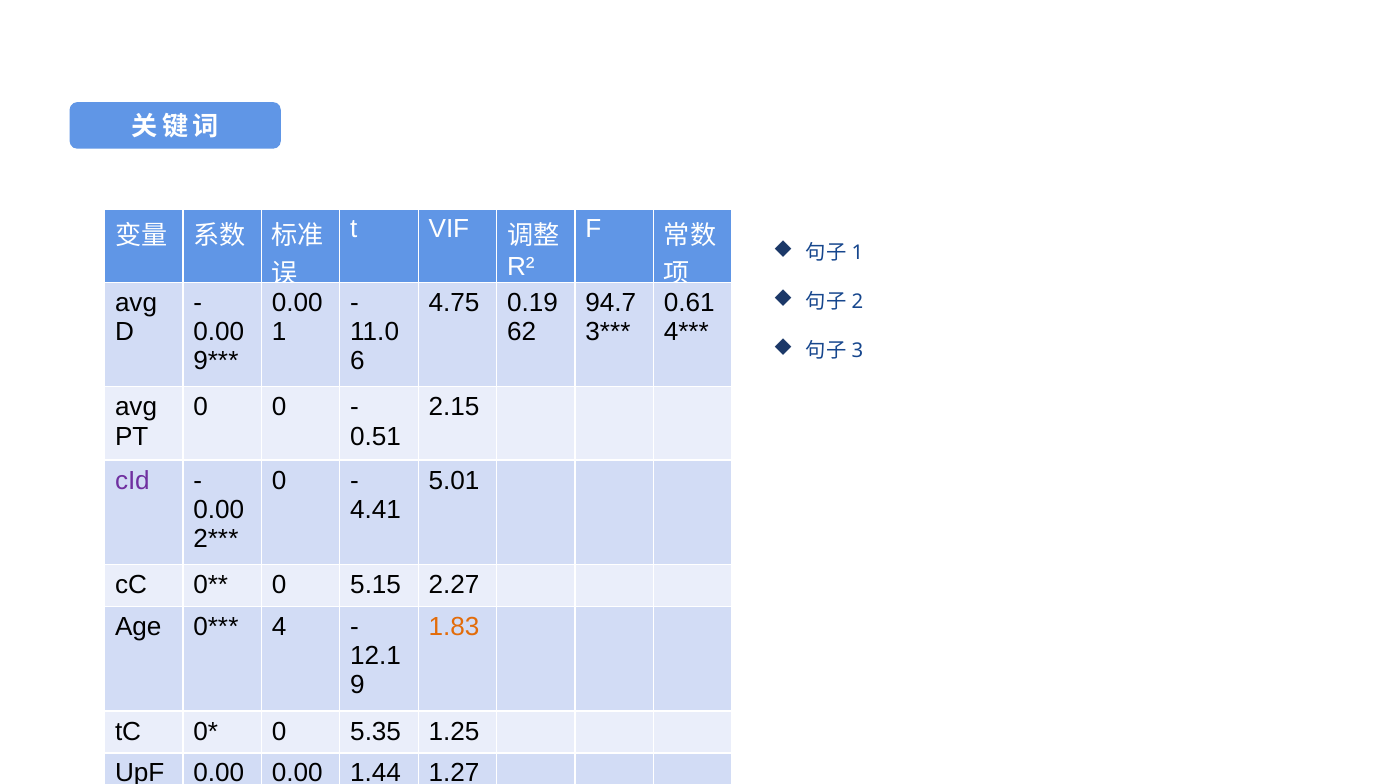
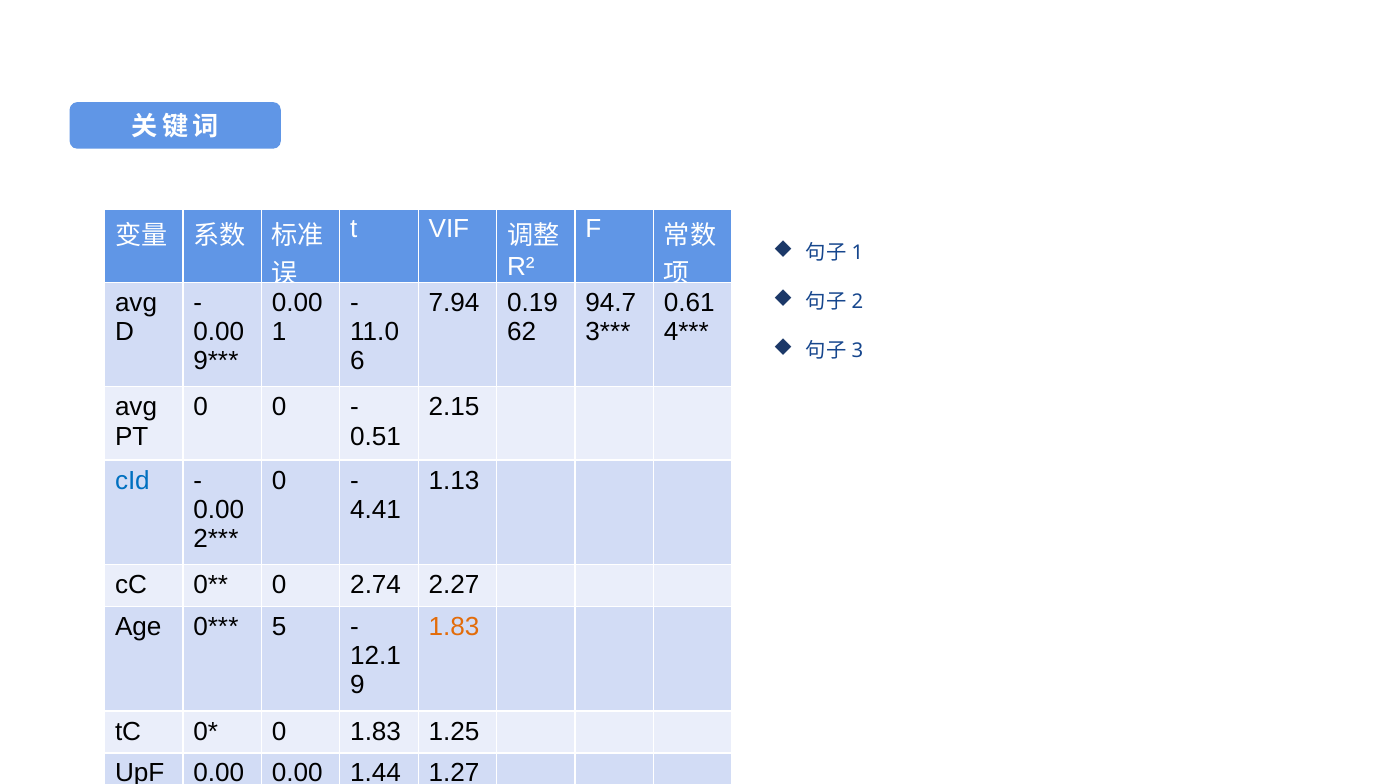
4.75: 4.75 -> 7.94
cId colour: purple -> blue
5.01: 5.01 -> 1.13
5.15: 5.15 -> 2.74
4 at (279, 627): 4 -> 5
0 5.35: 5.35 -> 1.83
